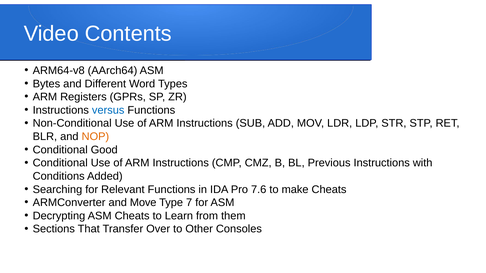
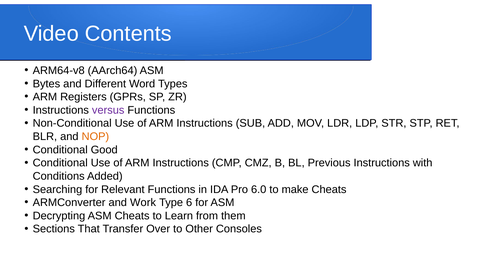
versus colour: blue -> purple
7.6: 7.6 -> 6.0
Move: Move -> Work
7: 7 -> 6
